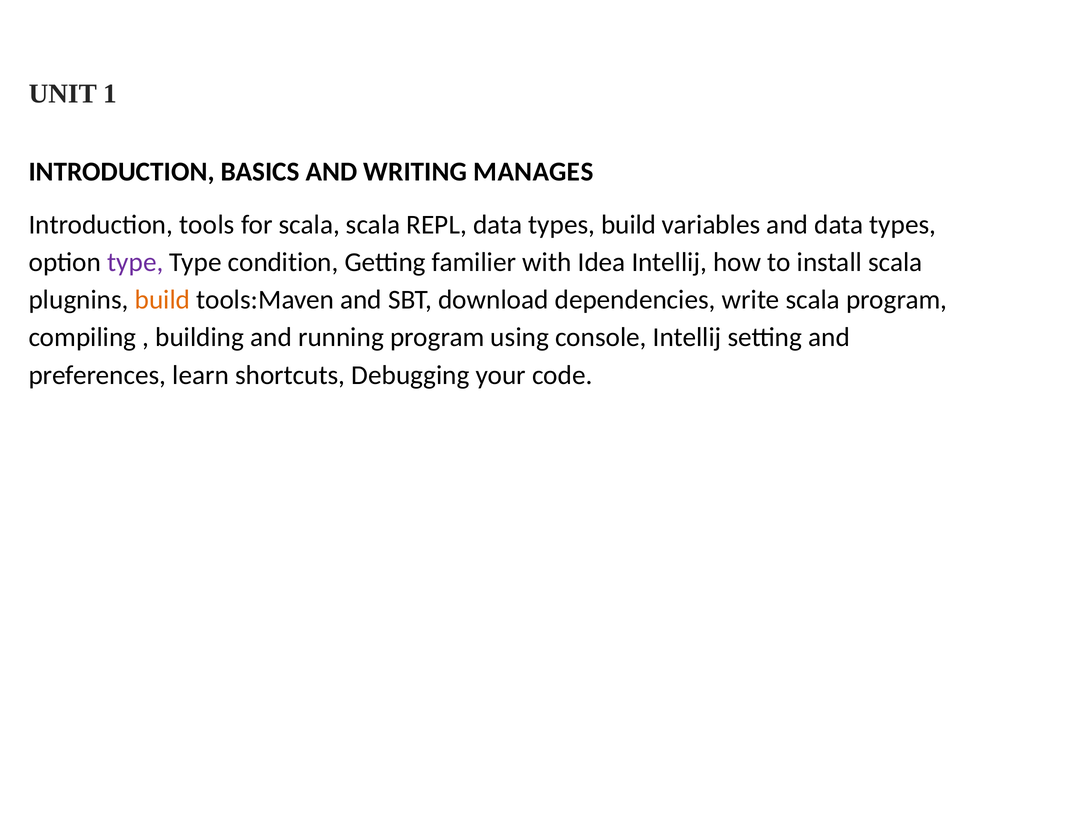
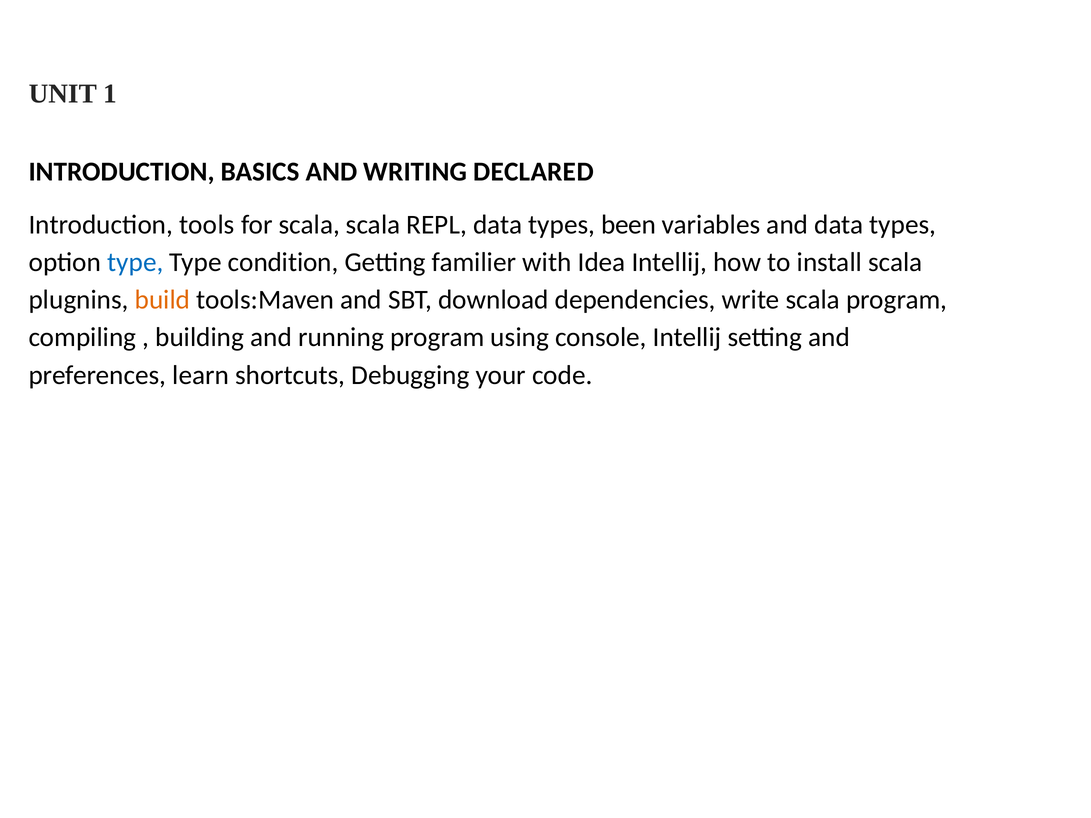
MANAGES: MANAGES -> DECLARED
types build: build -> been
type at (135, 262) colour: purple -> blue
